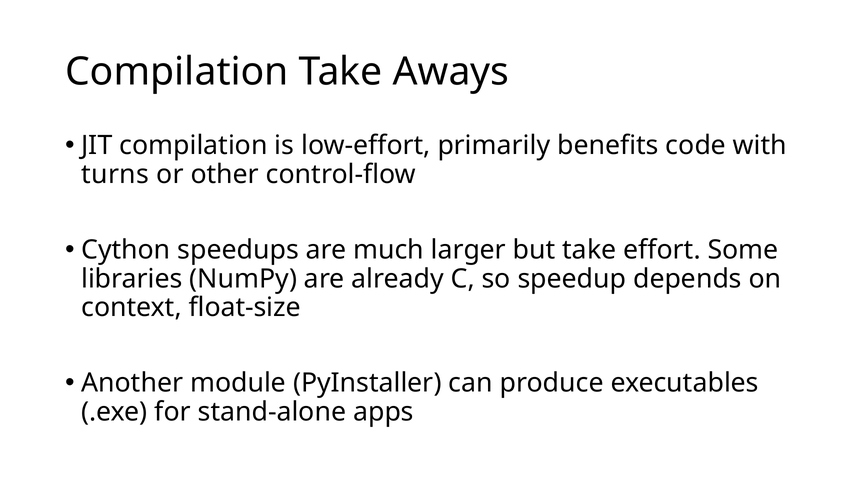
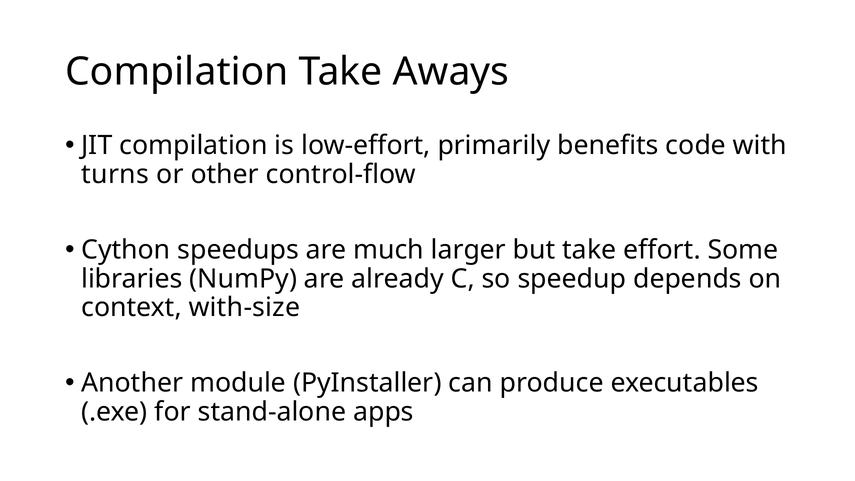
float-size: float-size -> with-size
